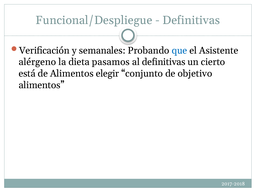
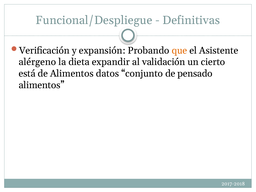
semanales: semanales -> expansión
que colour: blue -> orange
pasamos: pasamos -> expandir
al definitivas: definitivas -> validación
elegir: elegir -> datos
objetivo: objetivo -> pensado
